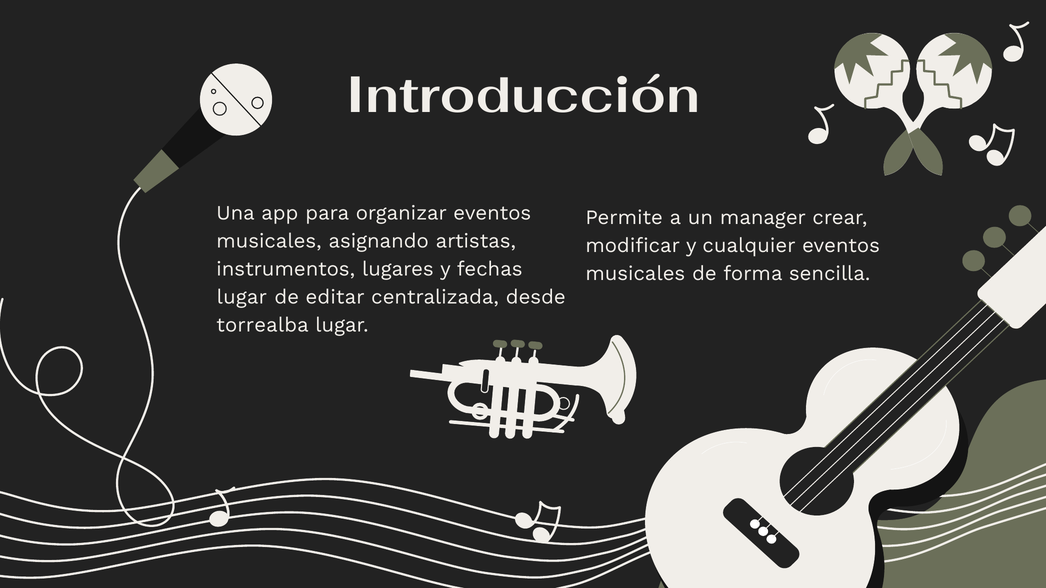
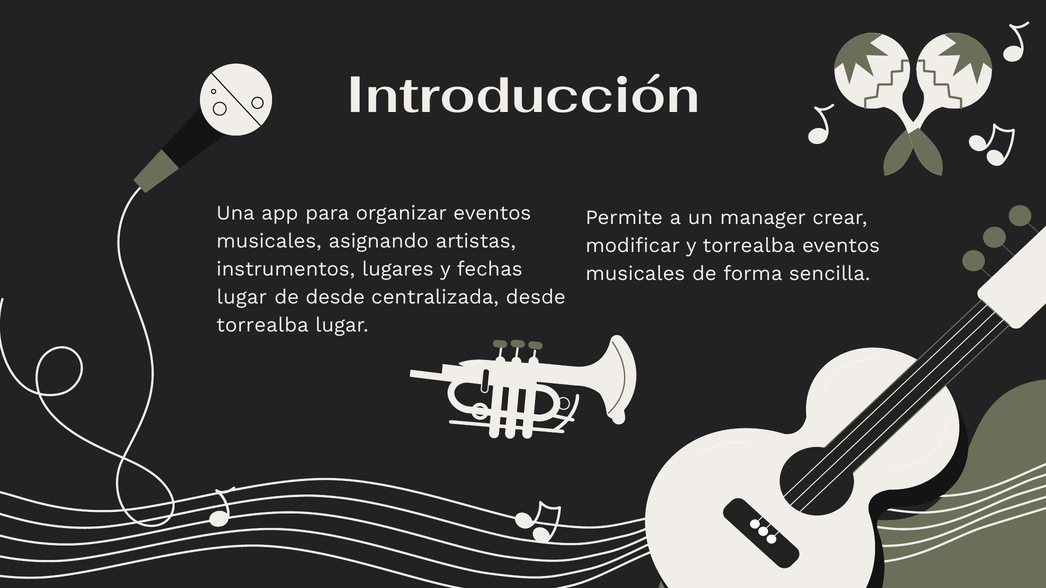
y cualquier: cualquier -> torrealba
de editar: editar -> desde
